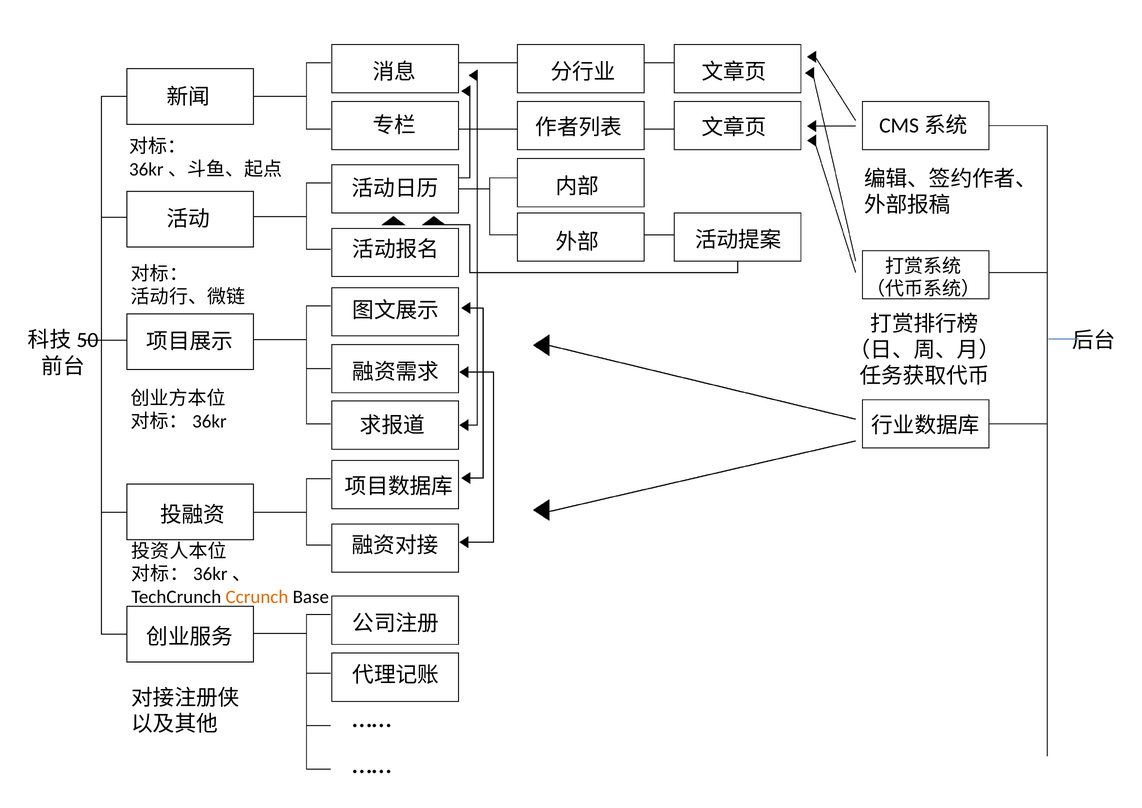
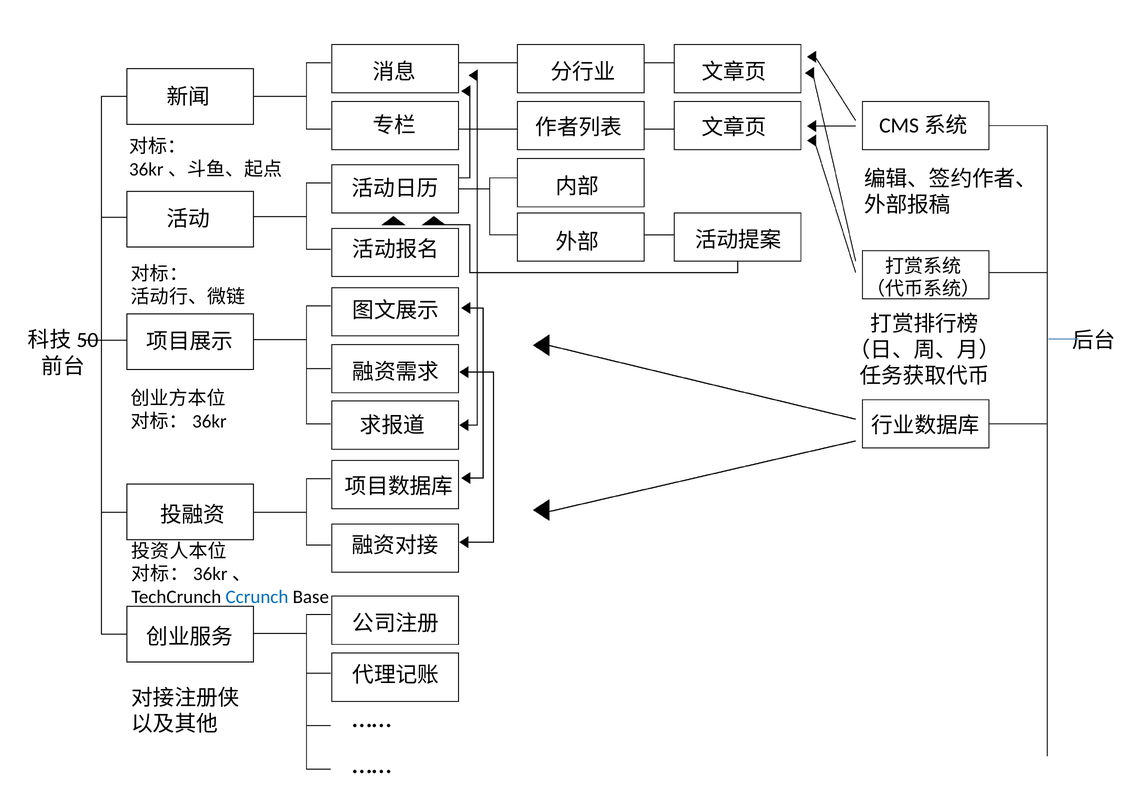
Ccrunch colour: orange -> blue
